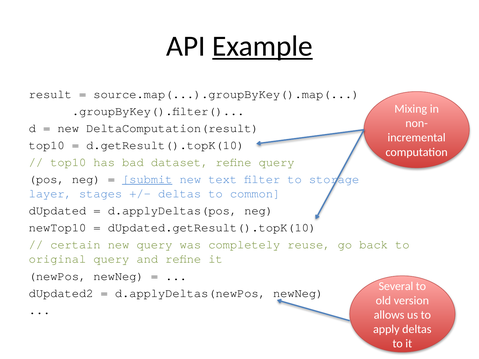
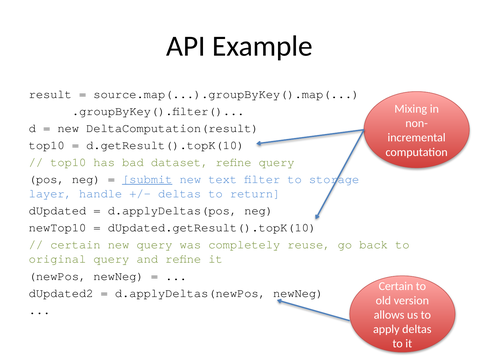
Example underline: present -> none
stages: stages -> handle
common: common -> return
Several at (396, 286): Several -> Certain
